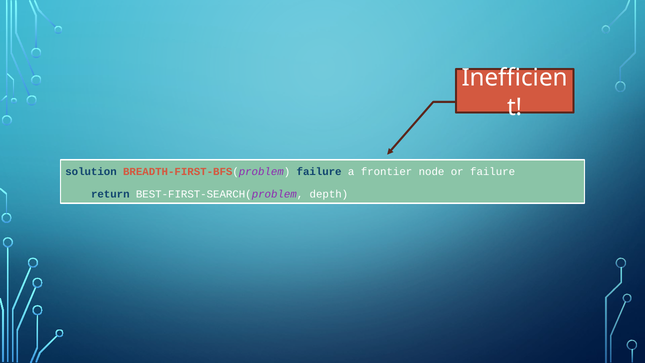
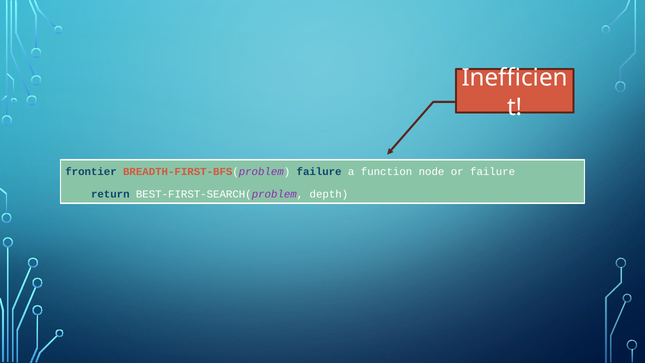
solution: solution -> frontier
frontier: frontier -> function
